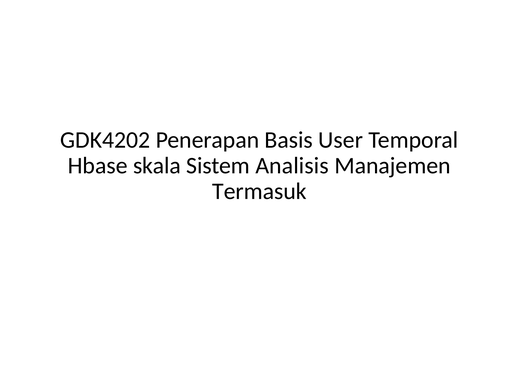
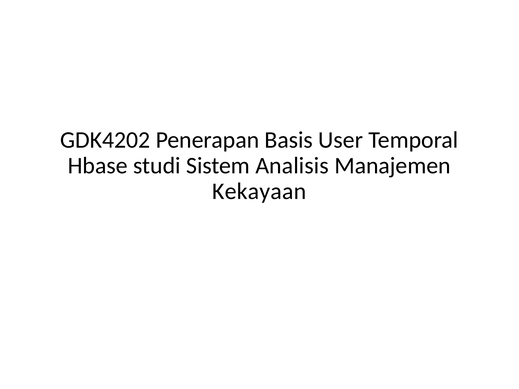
skala: skala -> studi
Termasuk: Termasuk -> Kekayaan
